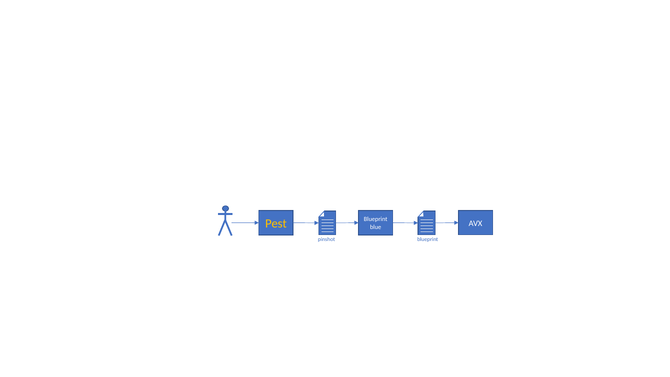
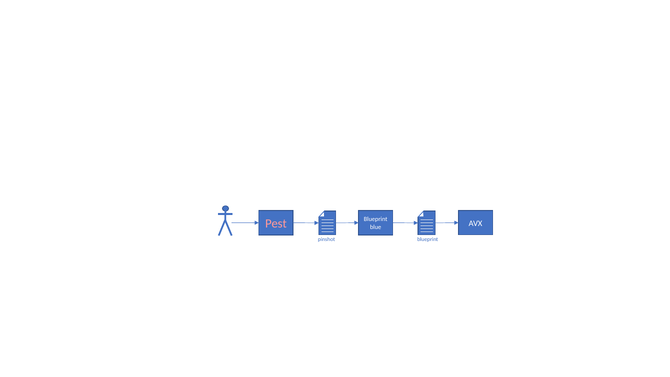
Pest colour: yellow -> pink
